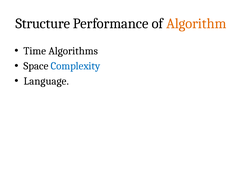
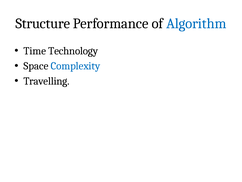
Algorithm colour: orange -> blue
Algorithms: Algorithms -> Technology
Language: Language -> Travelling
